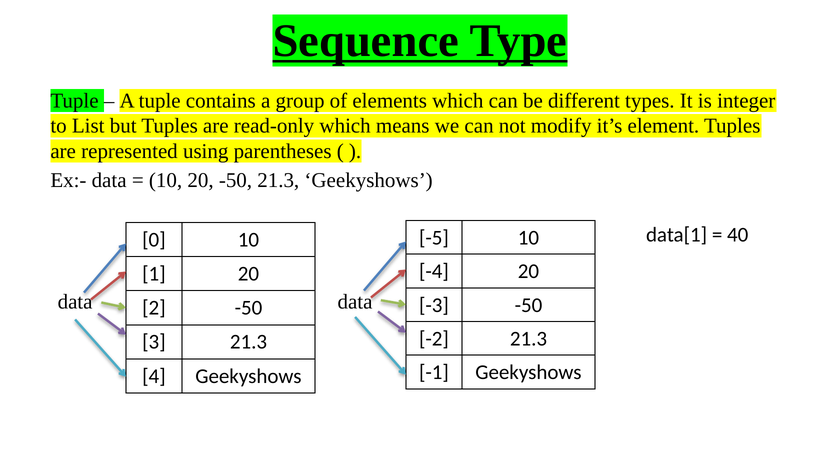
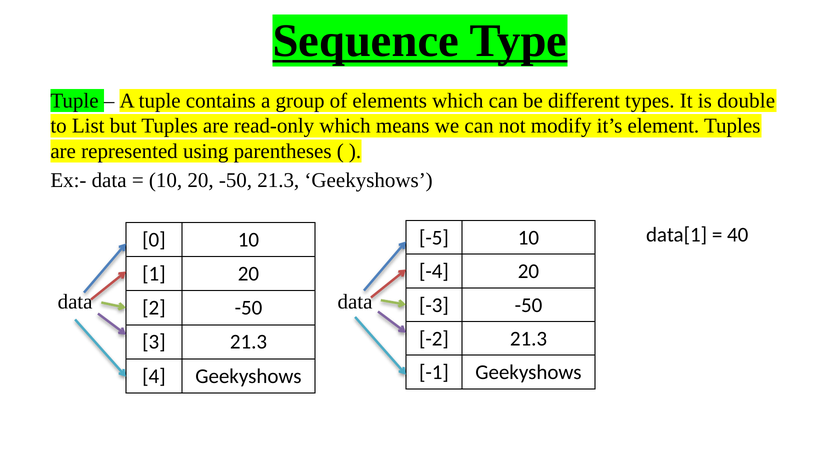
integer: integer -> double
